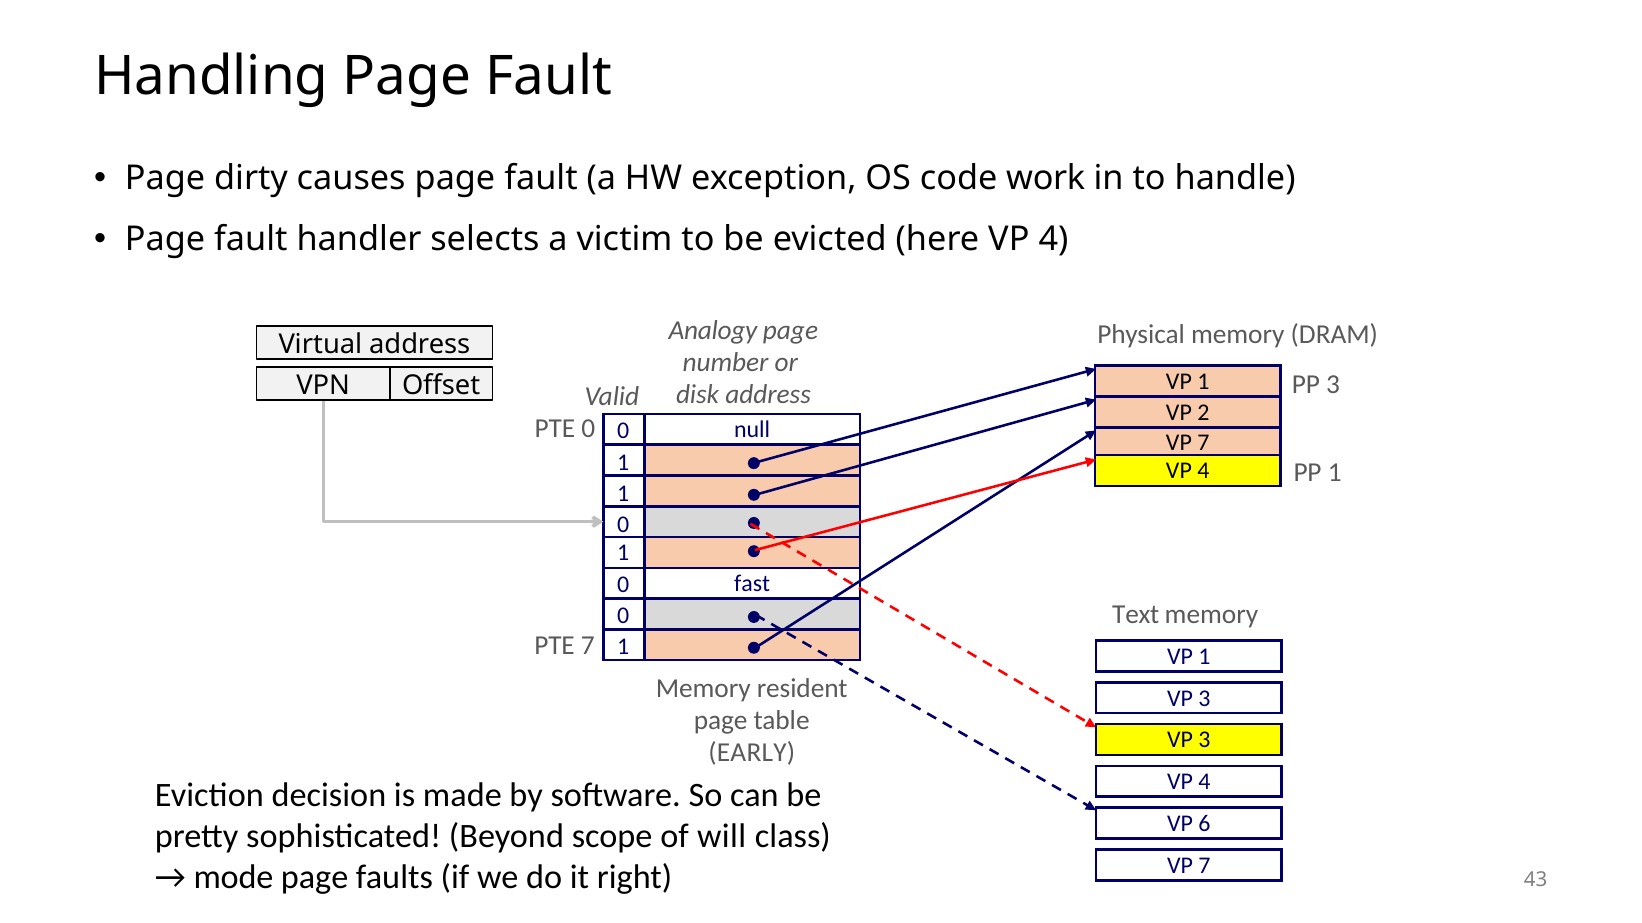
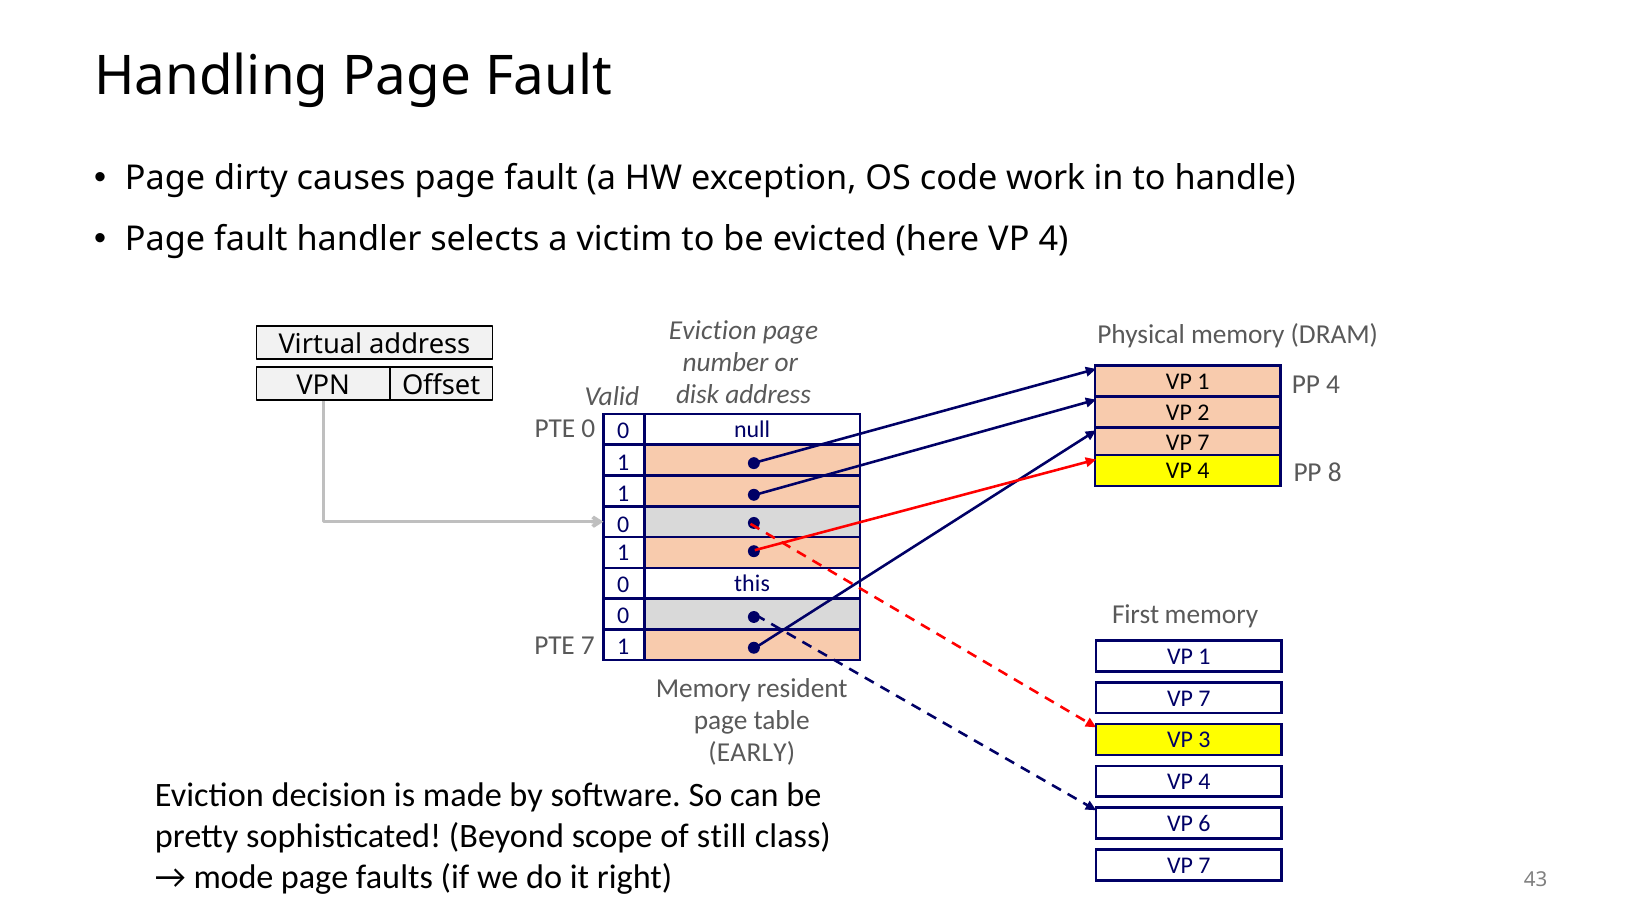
Analogy at (713, 331): Analogy -> Eviction
PP 3: 3 -> 4
PP 1: 1 -> 8
fast: fast -> this
Text: Text -> First
3 at (1205, 699): 3 -> 7
will: will -> still
